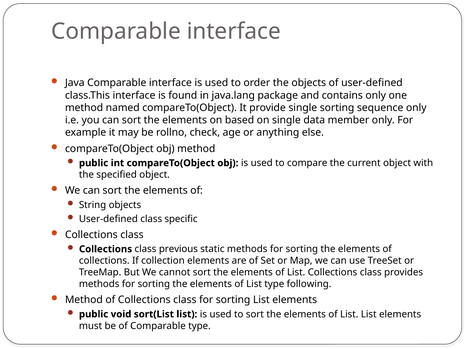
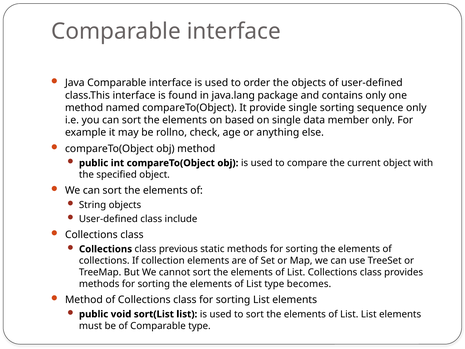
specific: specific -> include
following: following -> becomes
